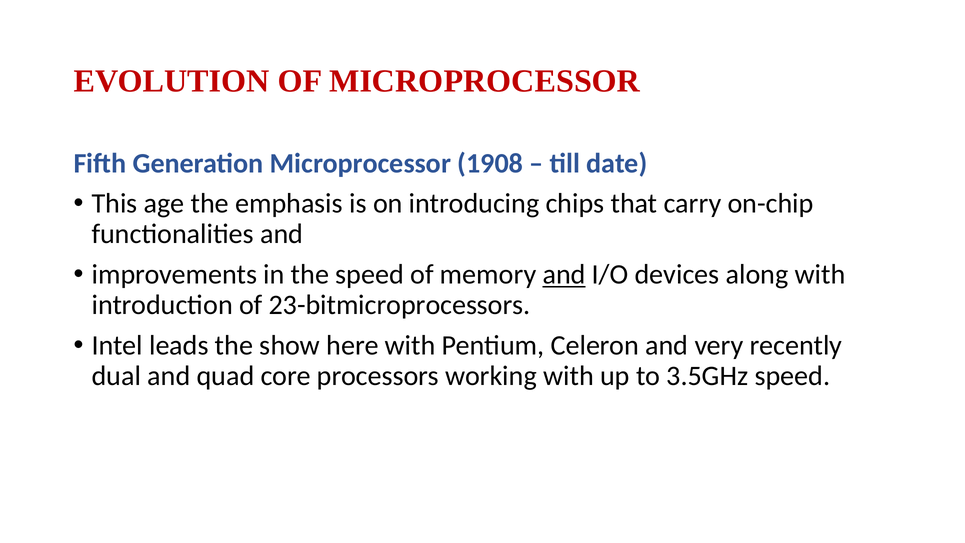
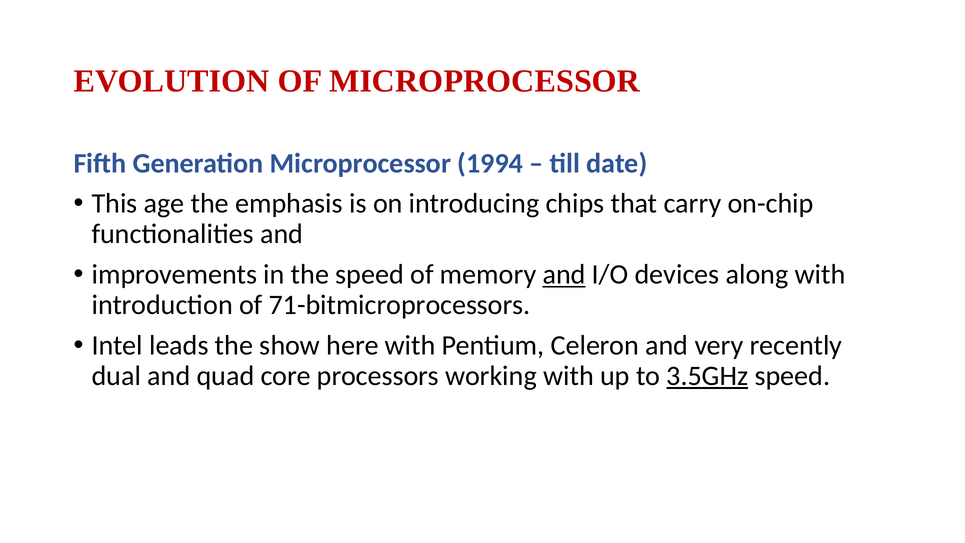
1908: 1908 -> 1994
23-bitmicroprocessors: 23-bitmicroprocessors -> 71-bitmicroprocessors
3.5GHz underline: none -> present
